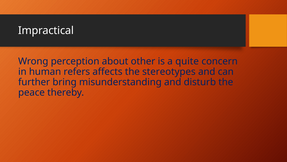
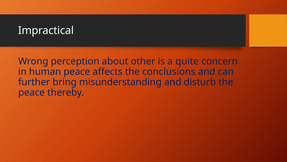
human refers: refers -> peace
stereotypes: stereotypes -> conclusions
